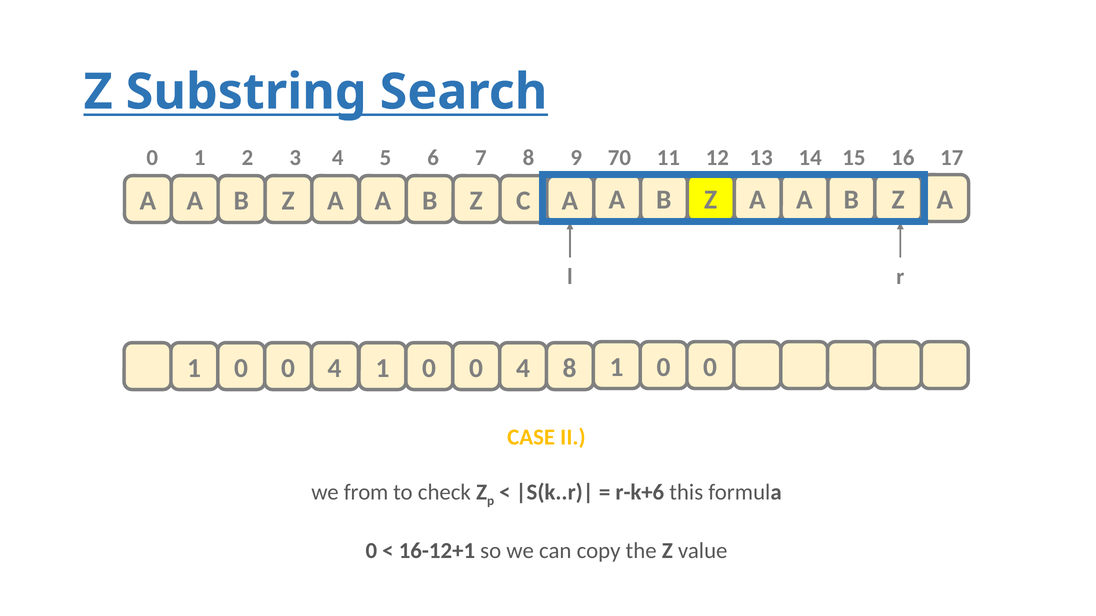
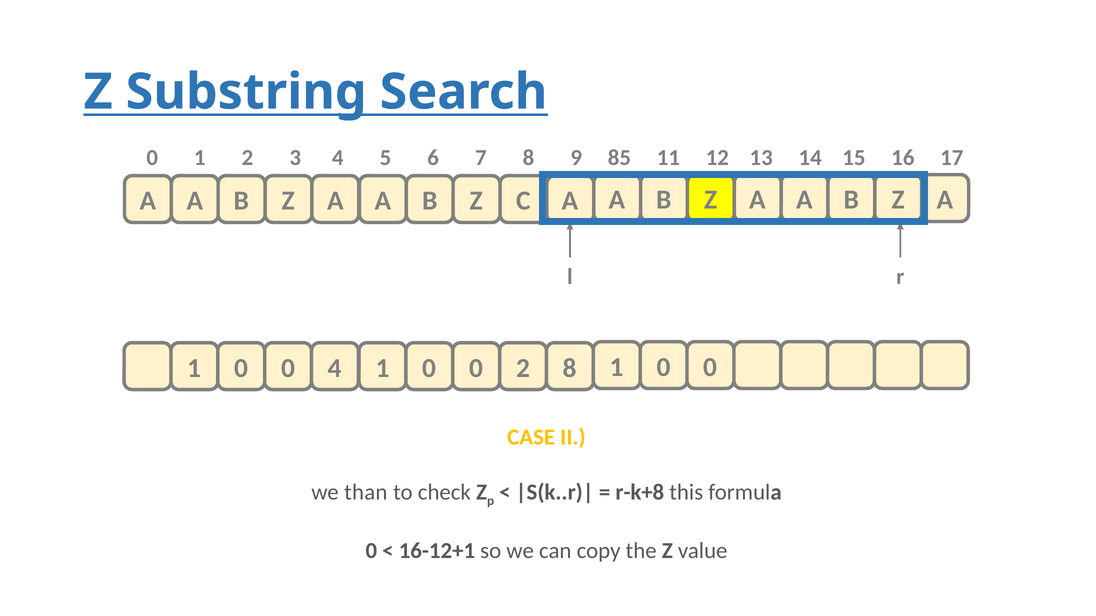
70: 70 -> 85
1 0 4: 4 -> 2
from: from -> than
r-k+6: r-k+6 -> r-k+8
